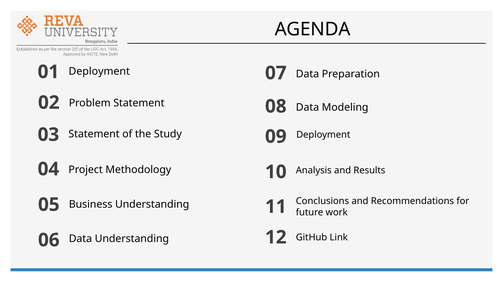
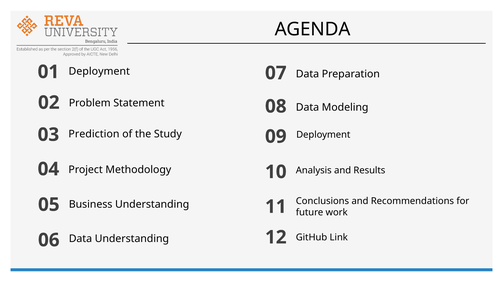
Statement at (94, 134): Statement -> Prediction
